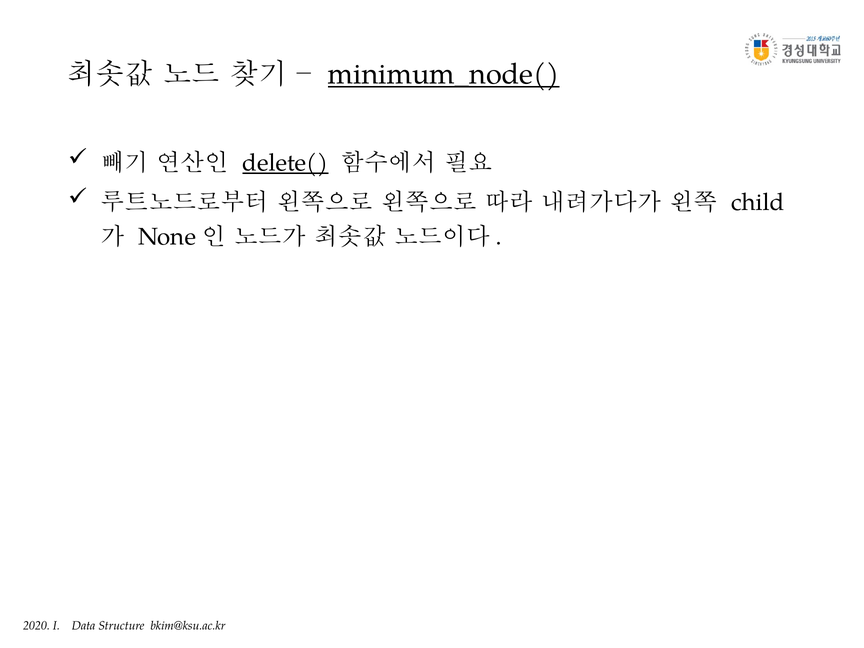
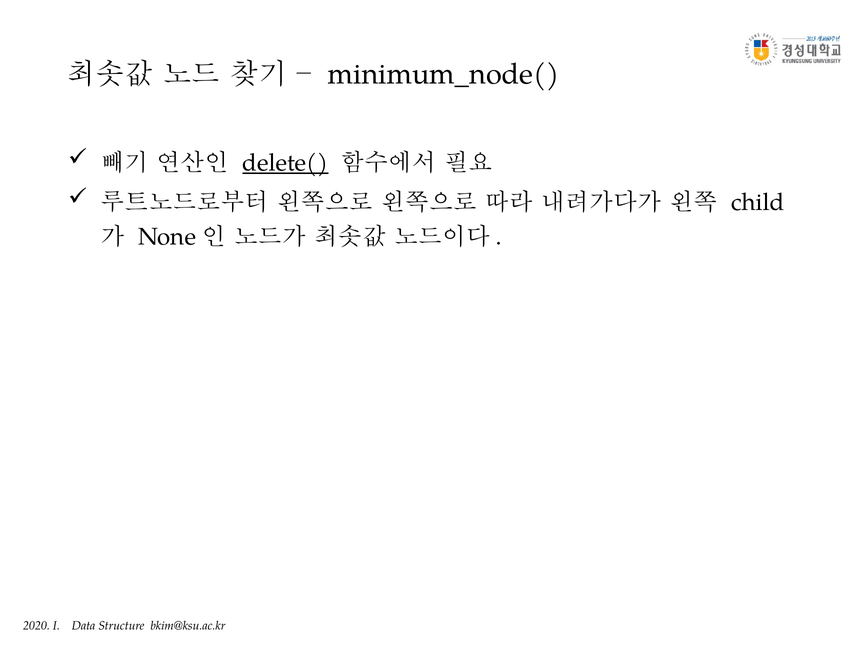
minimum_node( underline: present -> none
